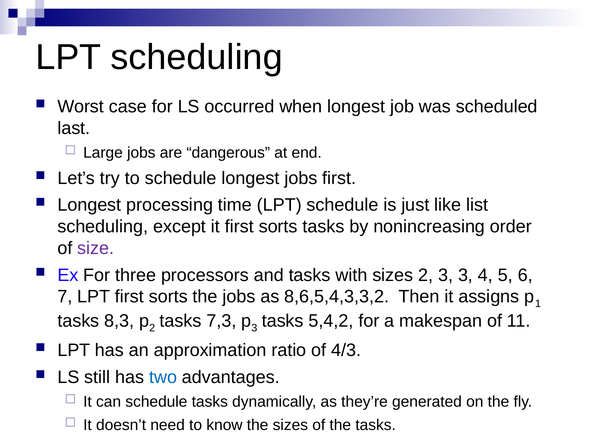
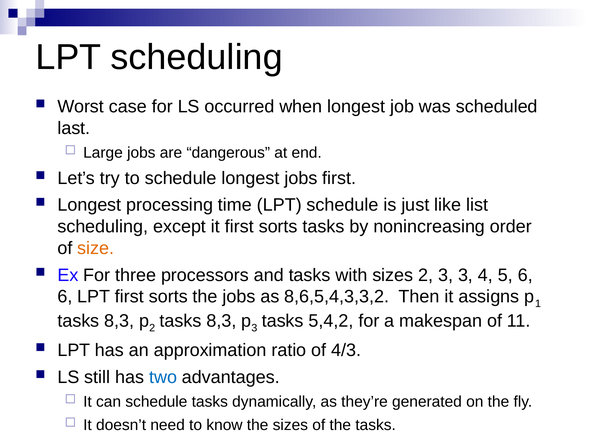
size colour: purple -> orange
7 at (65, 296): 7 -> 6
2 tasks 7,3: 7,3 -> 8,3
